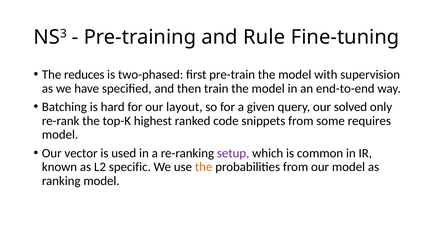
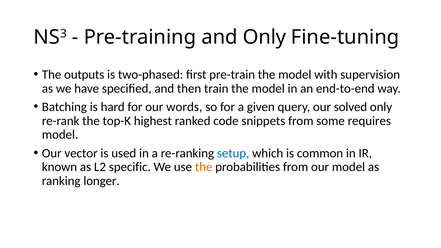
and Rule: Rule -> Only
reduces: reduces -> outputs
layout: layout -> words
setup colour: purple -> blue
ranking model: model -> longer
